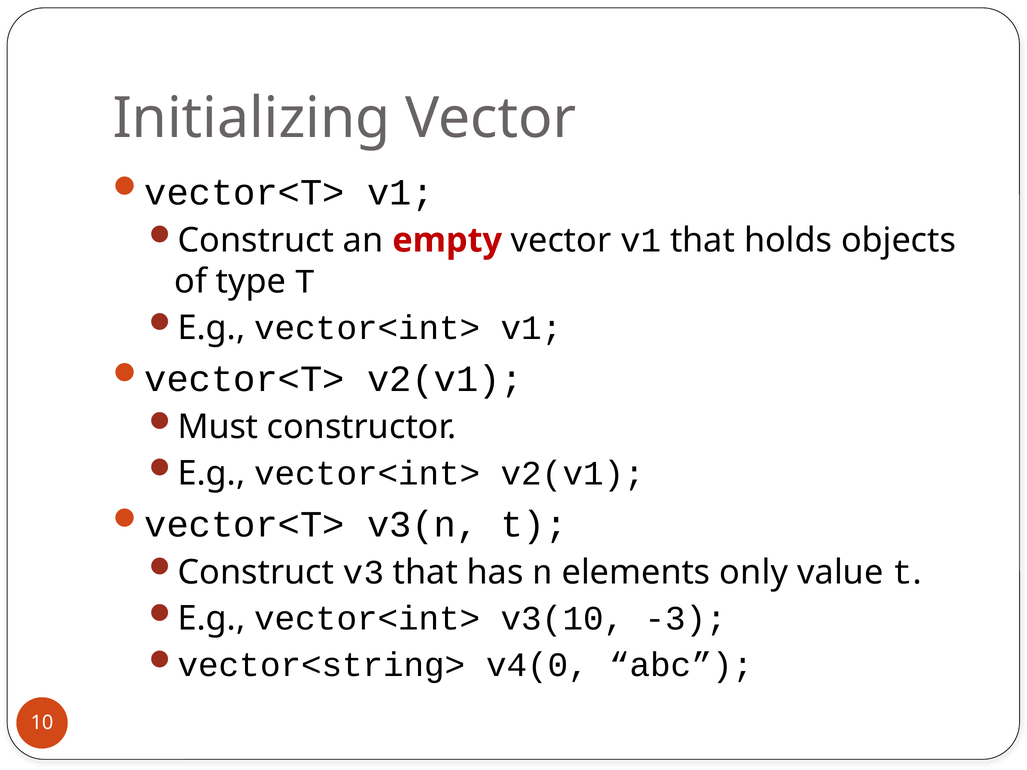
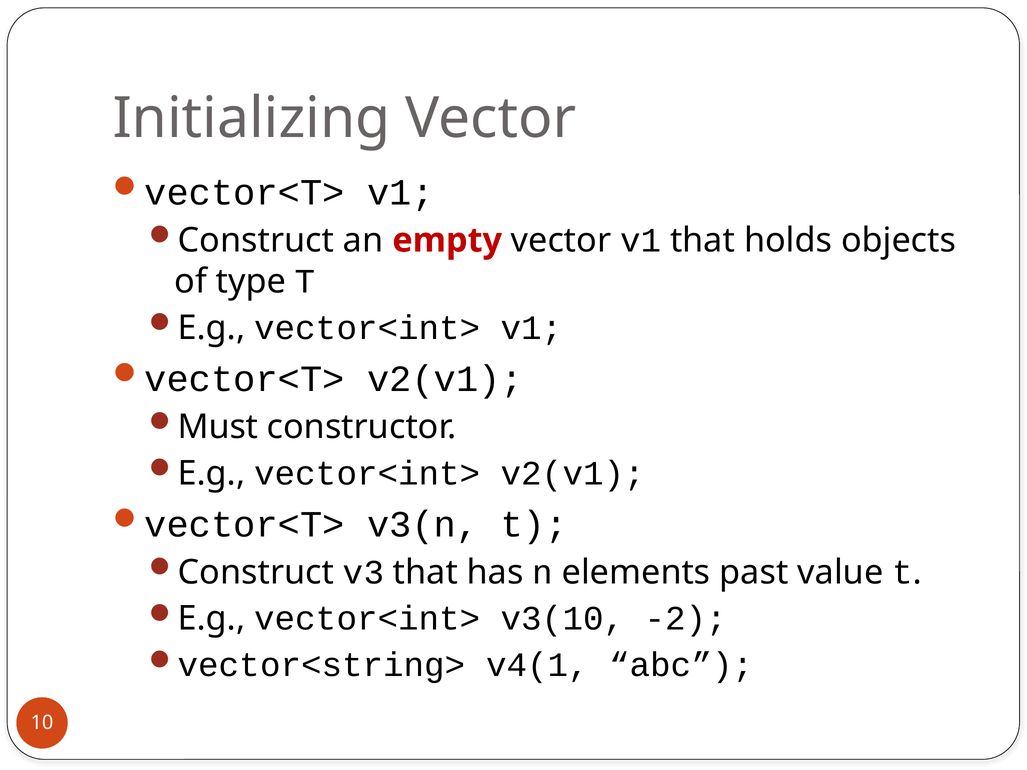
only: only -> past
-3: -3 -> -2
v4(0: v4(0 -> v4(1
